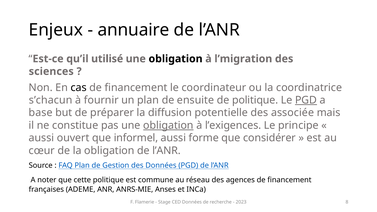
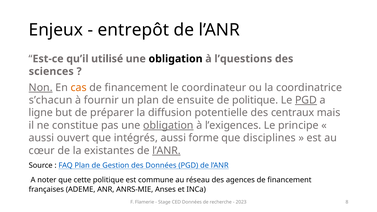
annuaire: annuaire -> entrepôt
l’migration: l’migration -> l’questions
Non underline: none -> present
cas colour: black -> orange
base: base -> ligne
associée: associée -> centraux
informel: informel -> intégrés
considérer: considérer -> disciplines
la obligation: obligation -> existantes
l’ANR at (166, 151) underline: none -> present
